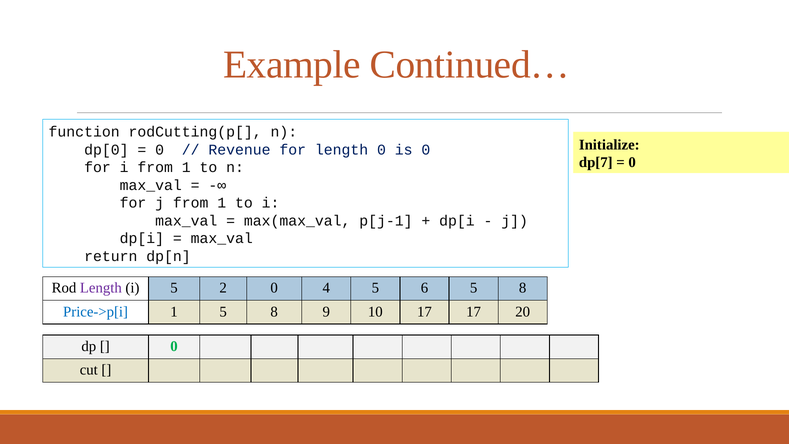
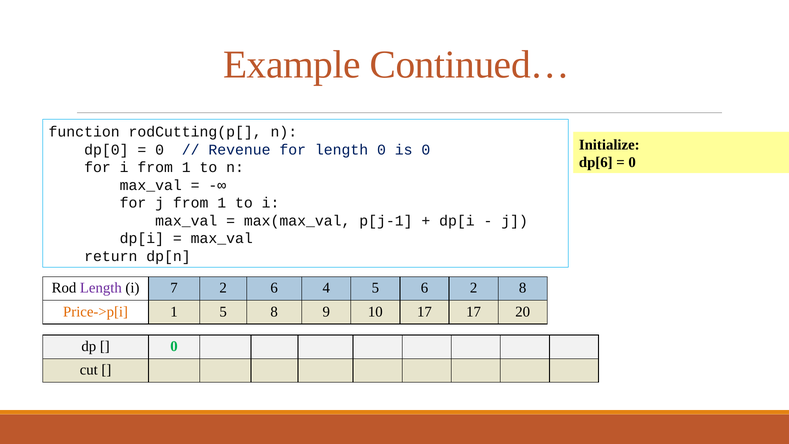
dp[7: dp[7 -> dp[6
i 5: 5 -> 7
2 0: 0 -> 6
6 5: 5 -> 2
Price->p[i colour: blue -> orange
